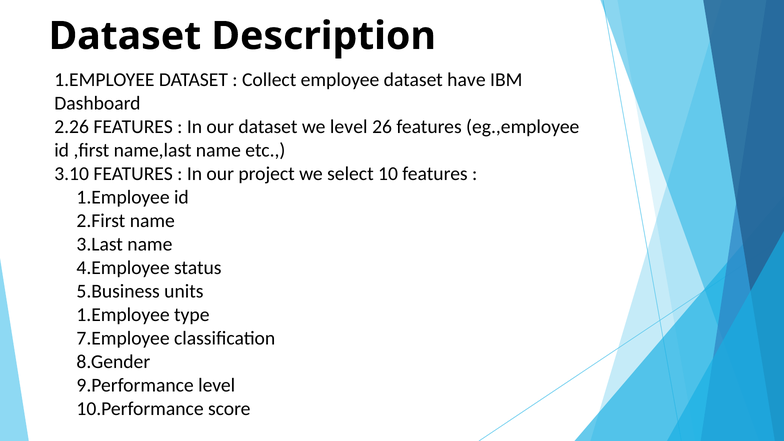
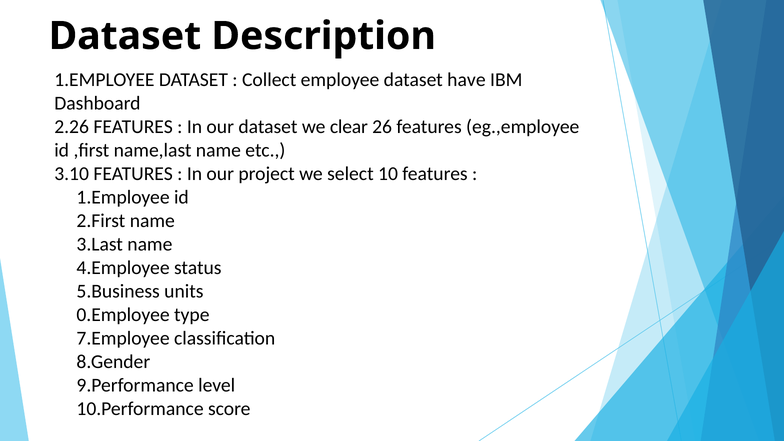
we level: level -> clear
1.Employee at (123, 315): 1.Employee -> 0.Employee
